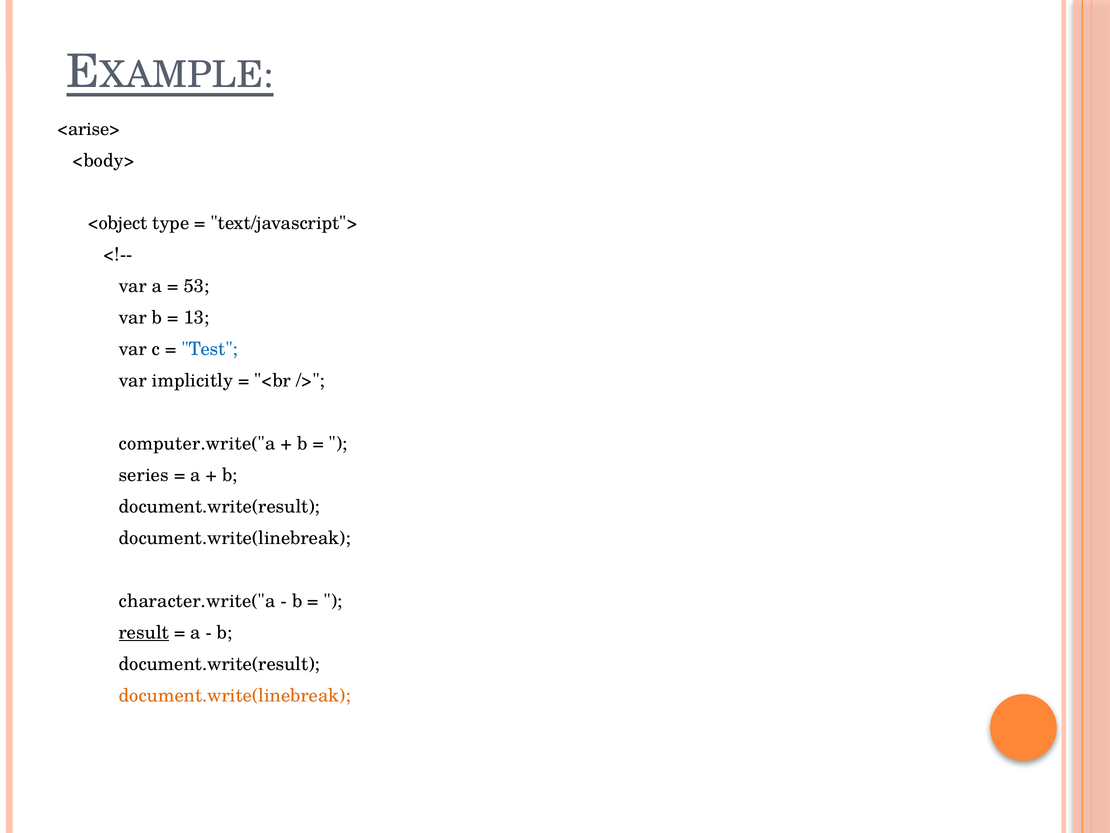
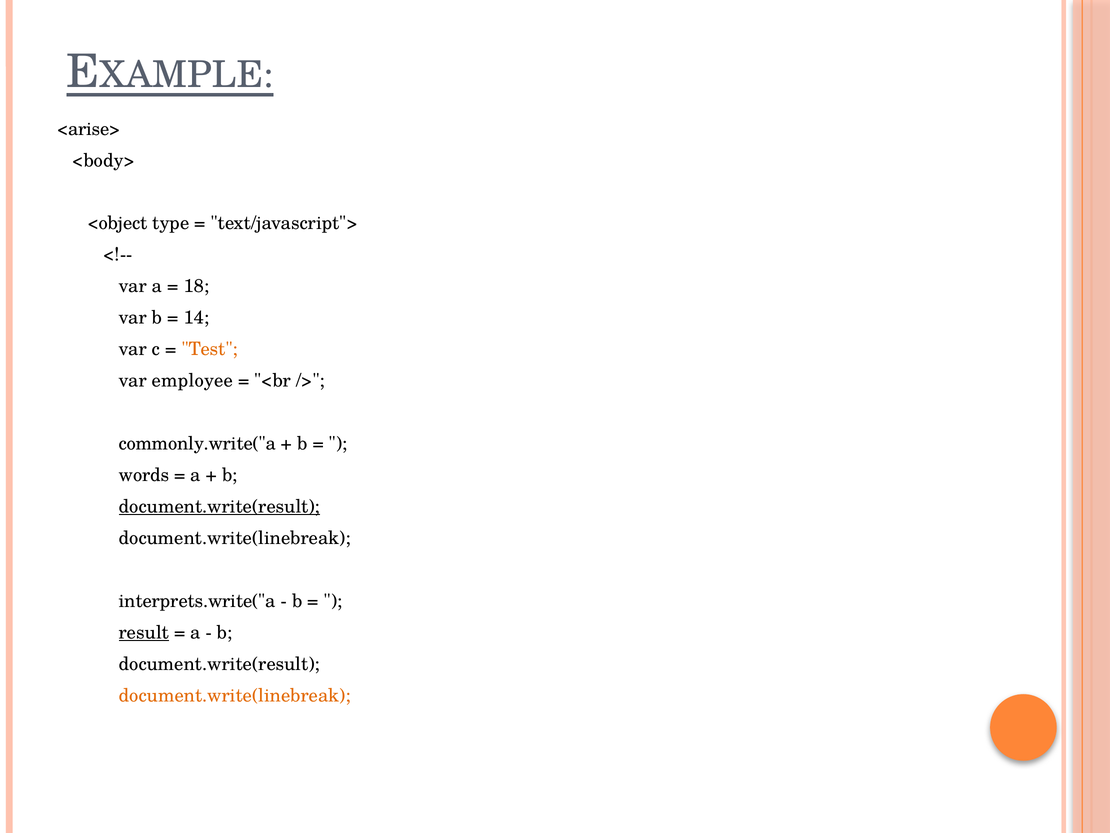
53: 53 -> 18
13: 13 -> 14
Test colour: blue -> orange
implicitly: implicitly -> employee
computer.write("a: computer.write("a -> commonly.write("a
series: series -> words
document.write(result at (219, 506) underline: none -> present
character.write("a: character.write("a -> interprets.write("a
